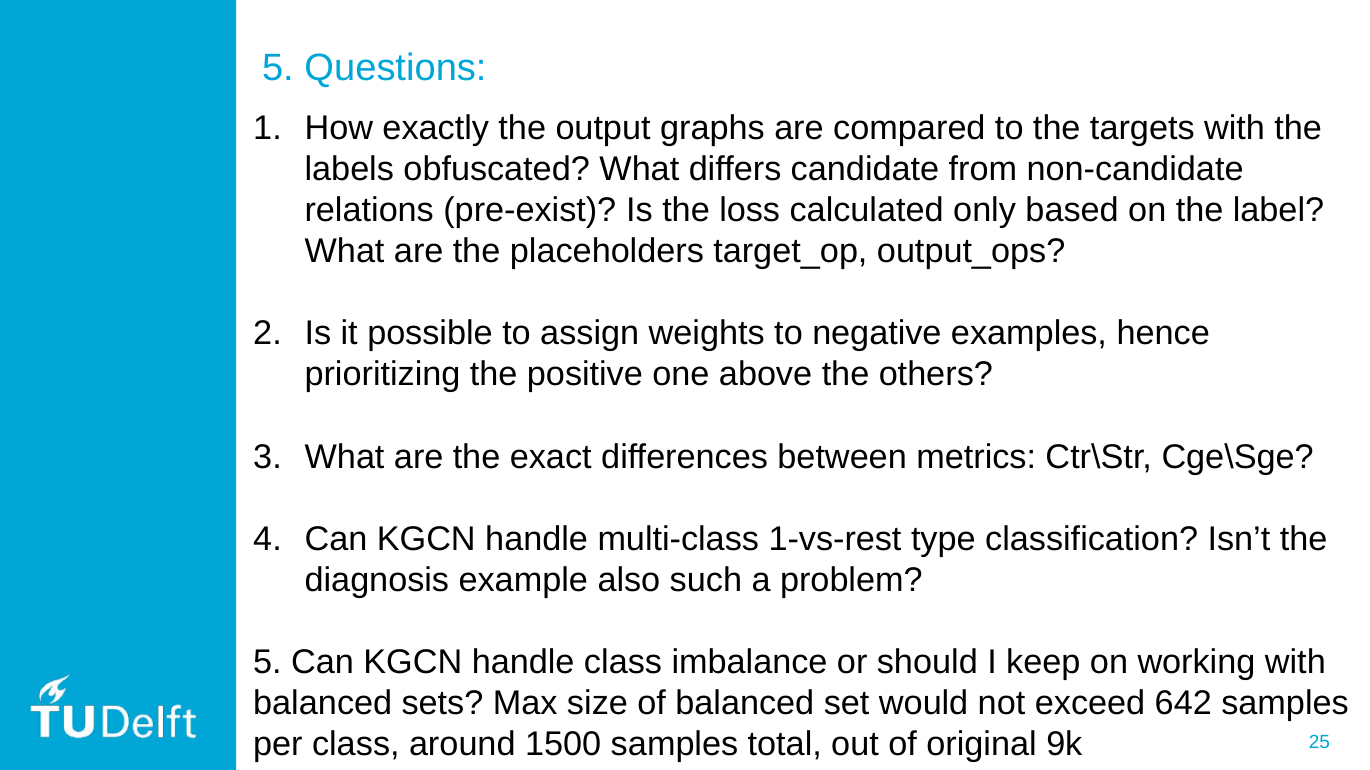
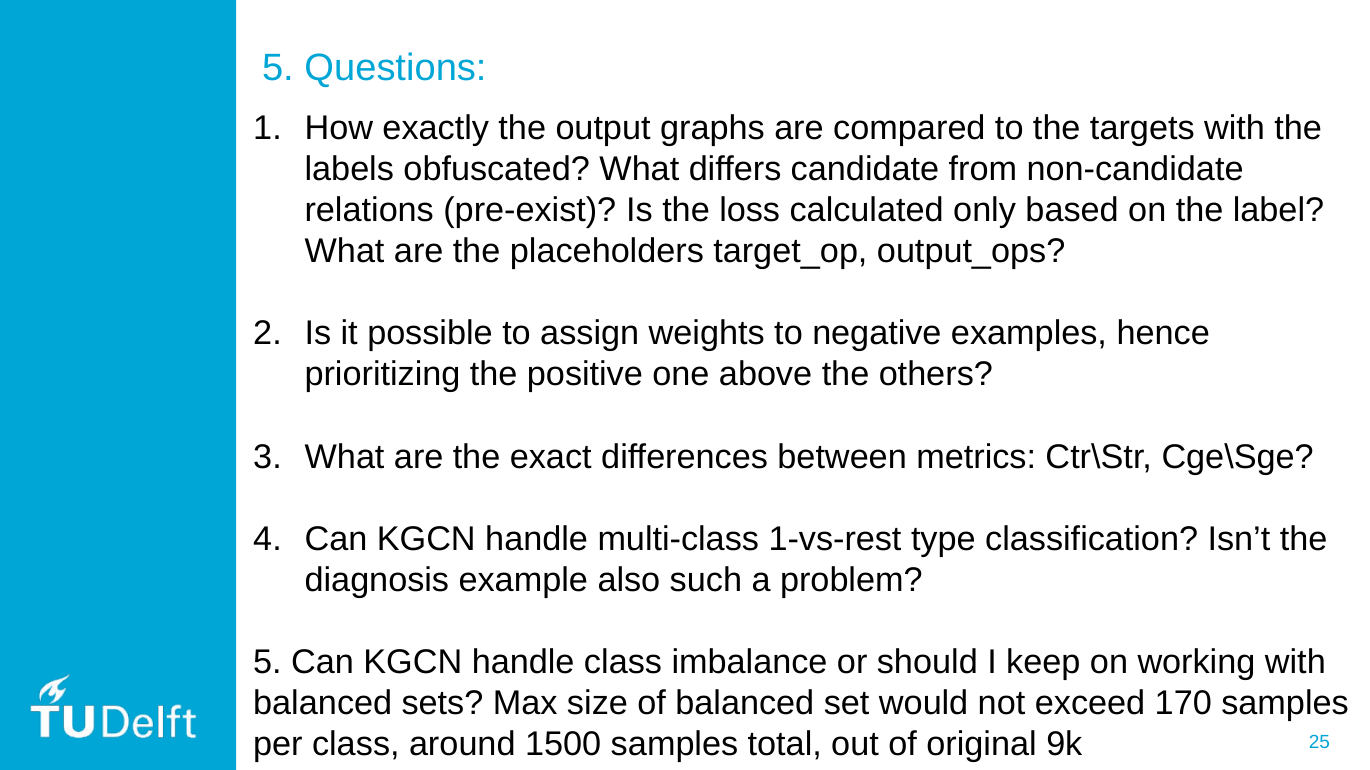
642: 642 -> 170
